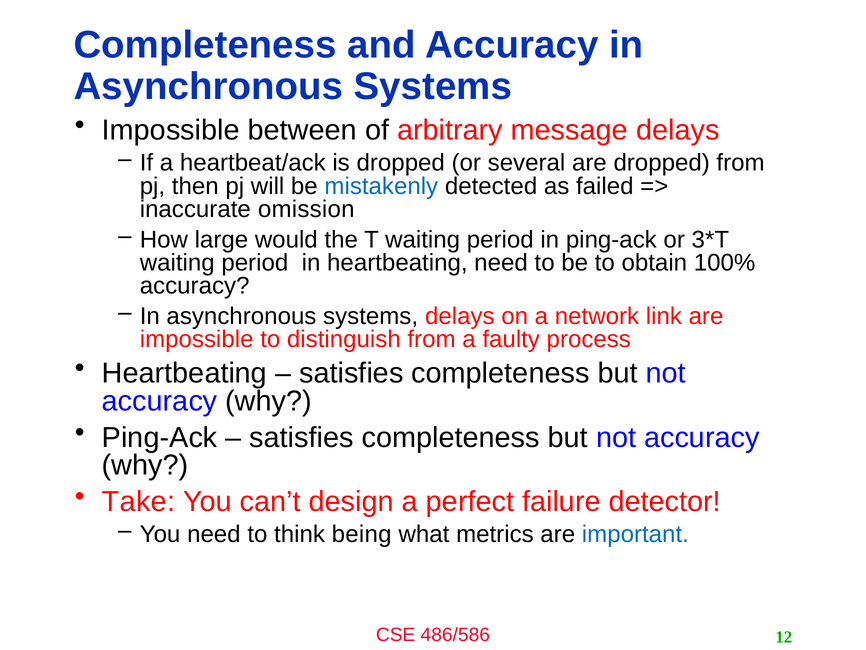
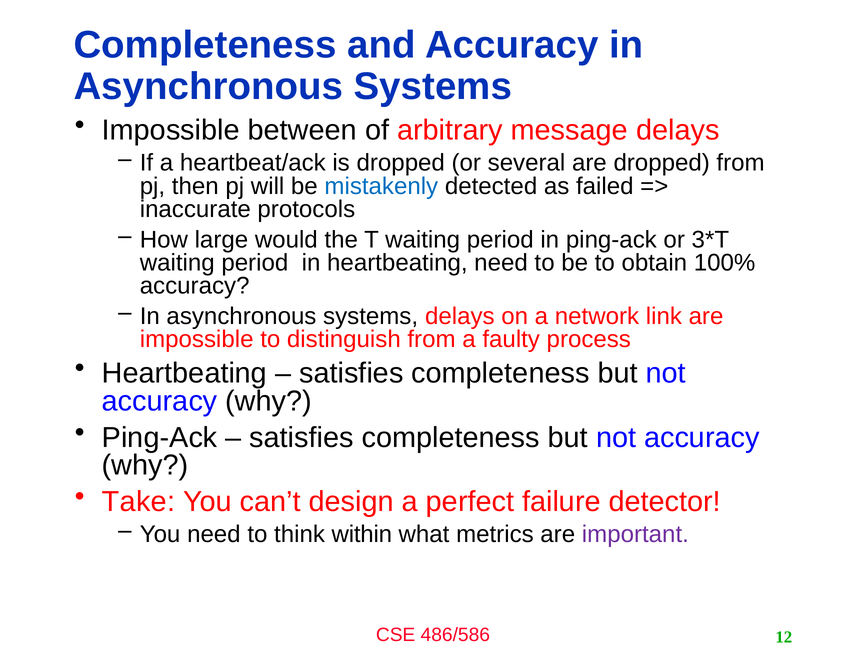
omission: omission -> protocols
being: being -> within
important colour: blue -> purple
